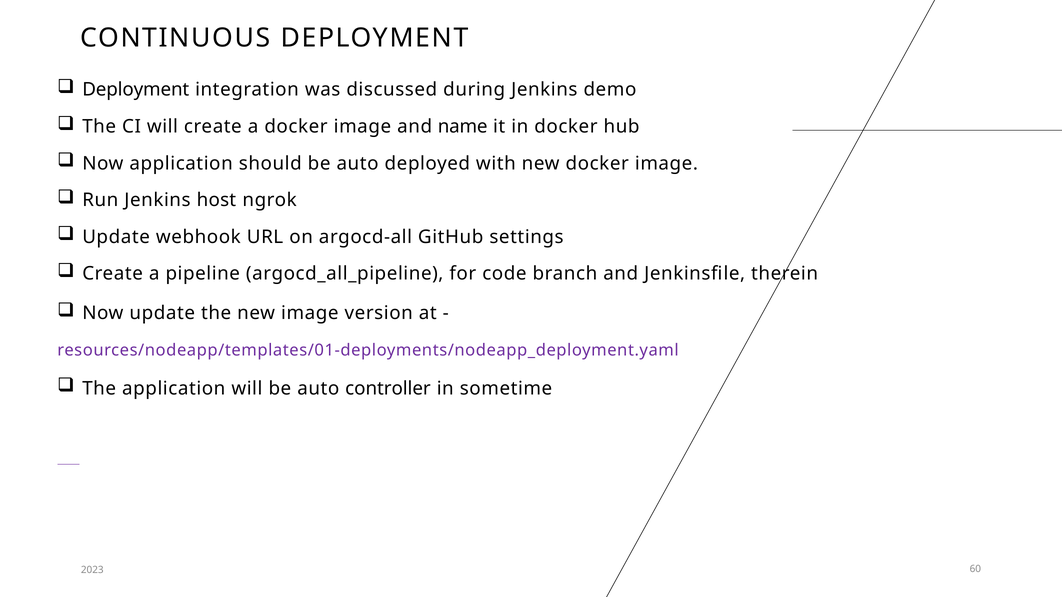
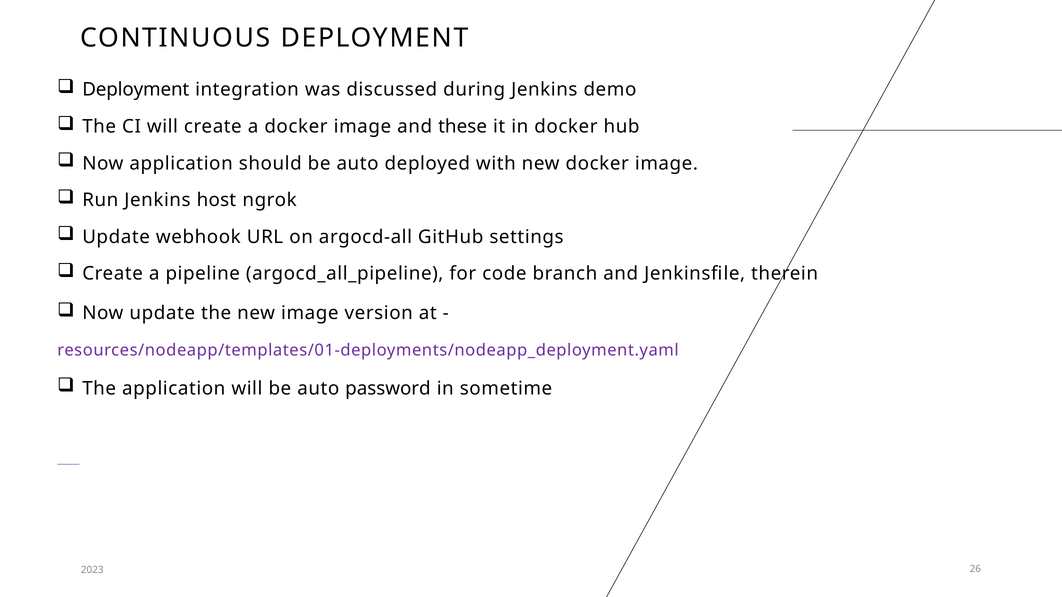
name: name -> these
controller: controller -> password
60: 60 -> 26
